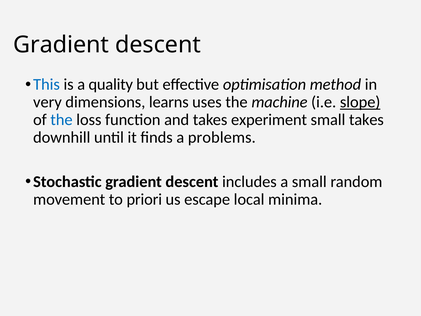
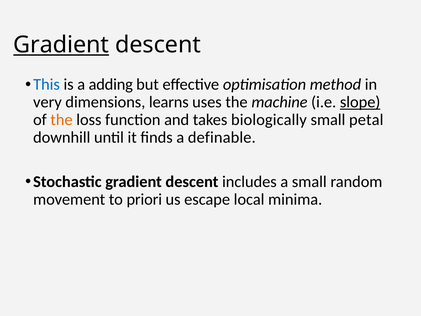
Gradient at (61, 45) underline: none -> present
quality: quality -> adding
the at (61, 120) colour: blue -> orange
experiment: experiment -> biologically
small takes: takes -> petal
problems: problems -> definable
